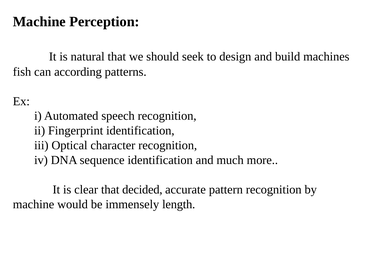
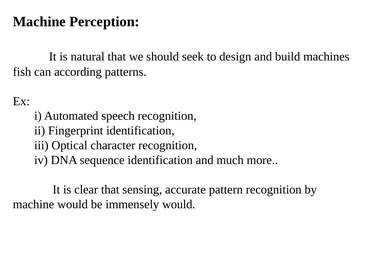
decided: decided -> sensing
immensely length: length -> would
